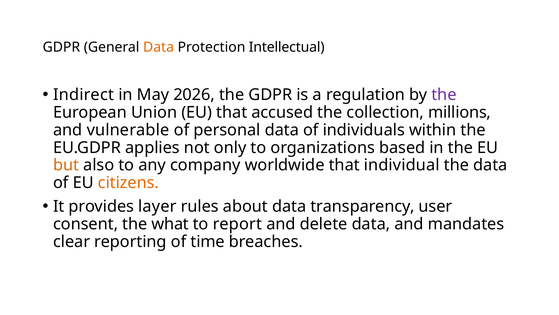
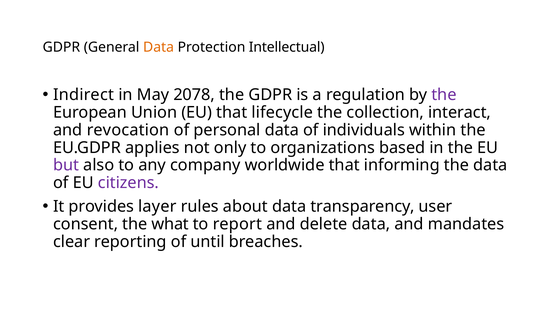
2026: 2026 -> 2078
accused: accused -> lifecycle
millions: millions -> interact
vulnerable: vulnerable -> revocation
but colour: orange -> purple
individual: individual -> informing
citizens colour: orange -> purple
time: time -> until
